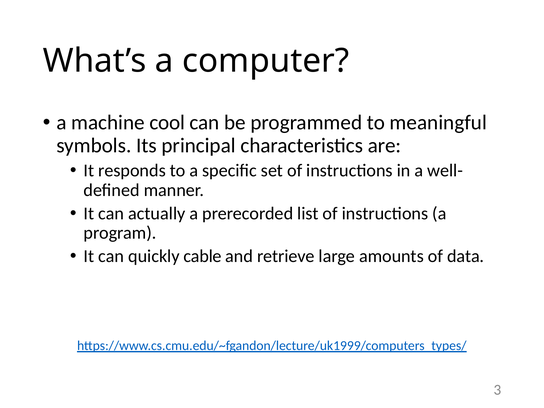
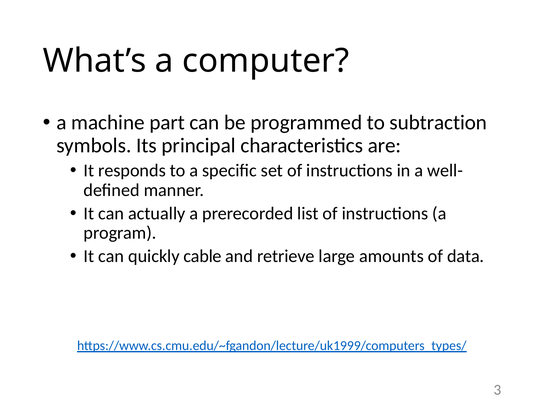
cool: cool -> part
meaningful: meaningful -> subtraction
